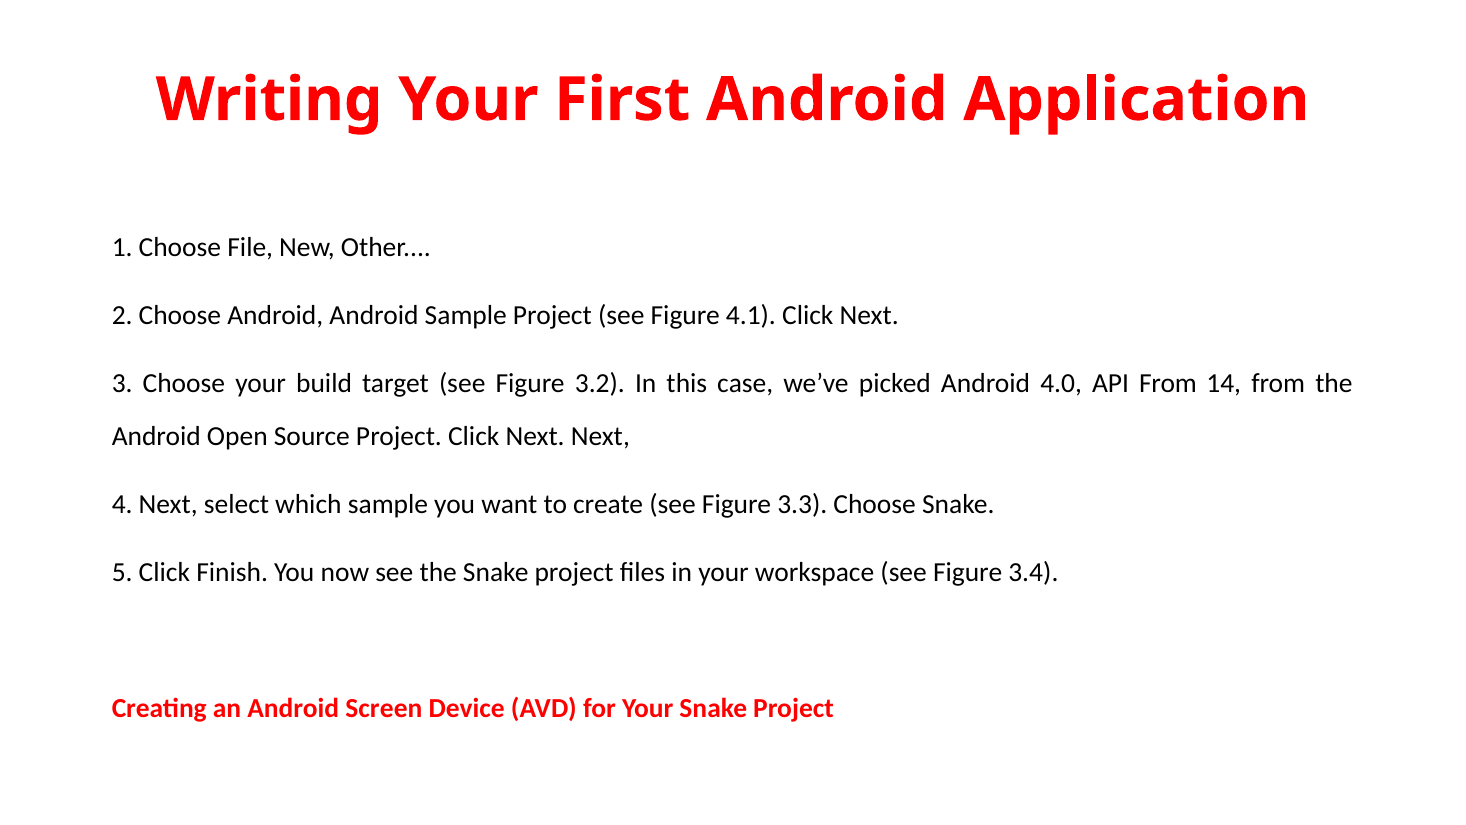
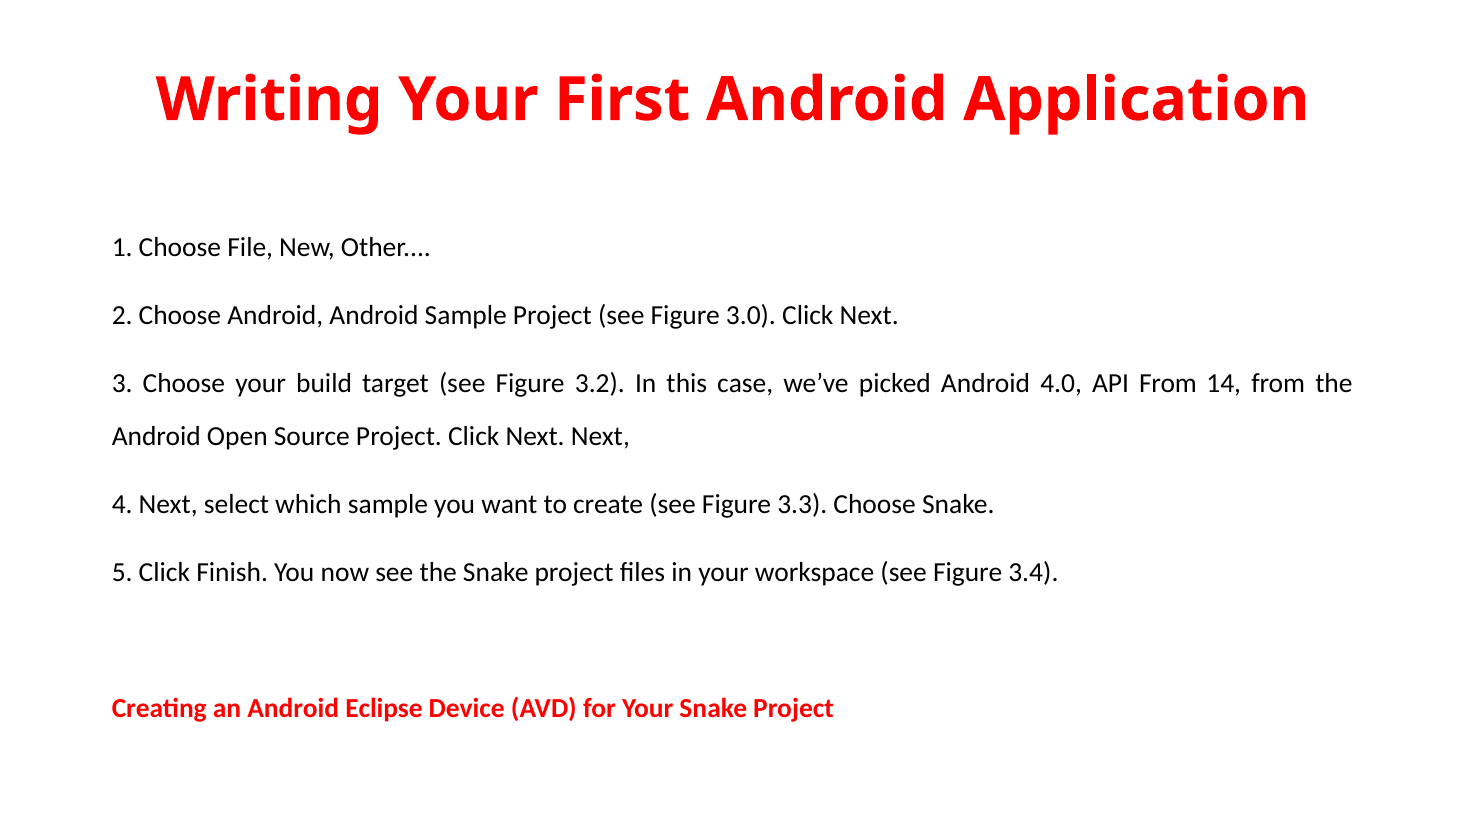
4.1: 4.1 -> 3.0
Screen: Screen -> Eclipse
